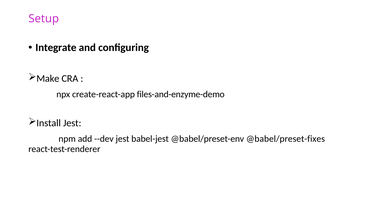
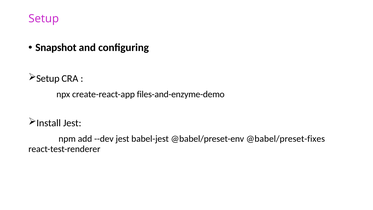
Integrate: Integrate -> Snapshot
Make at (48, 78): Make -> Setup
